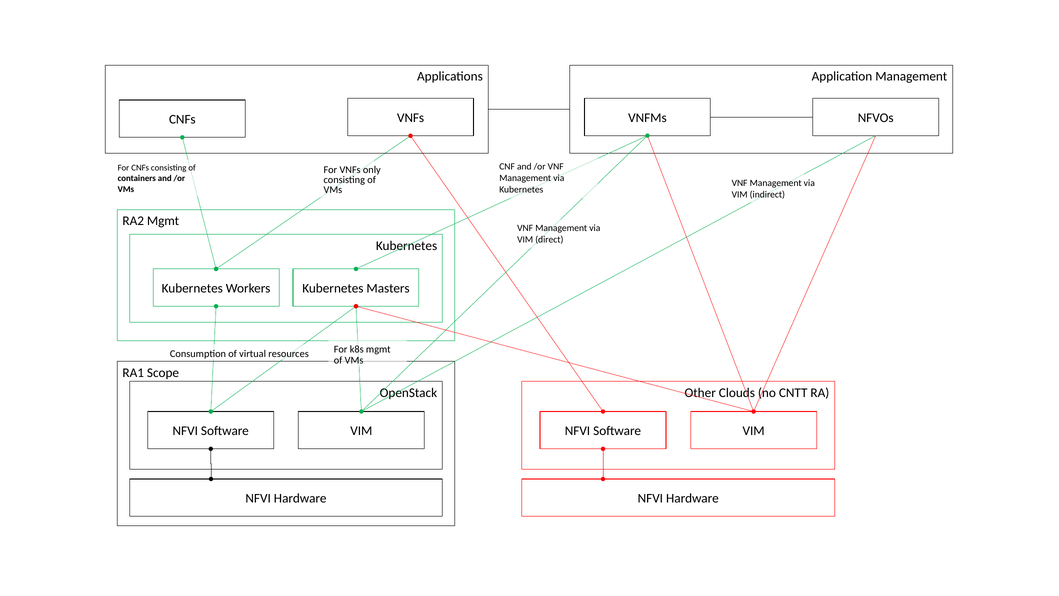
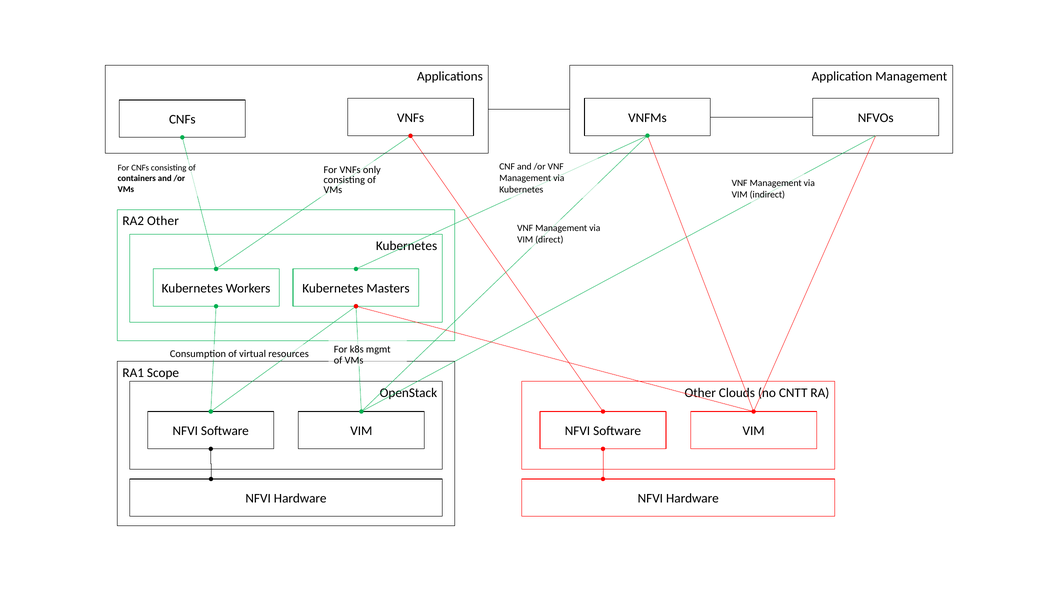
RA2 Mgmt: Mgmt -> Other
